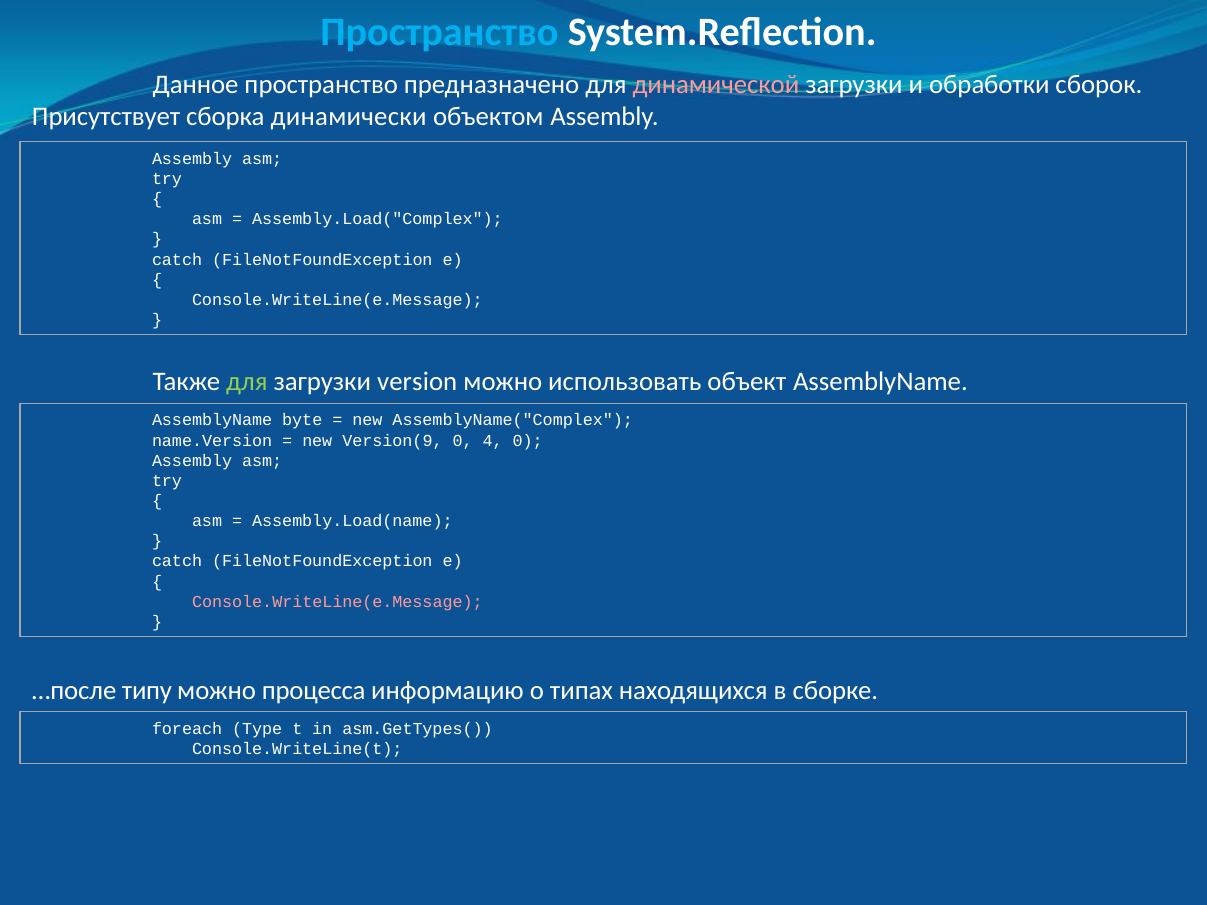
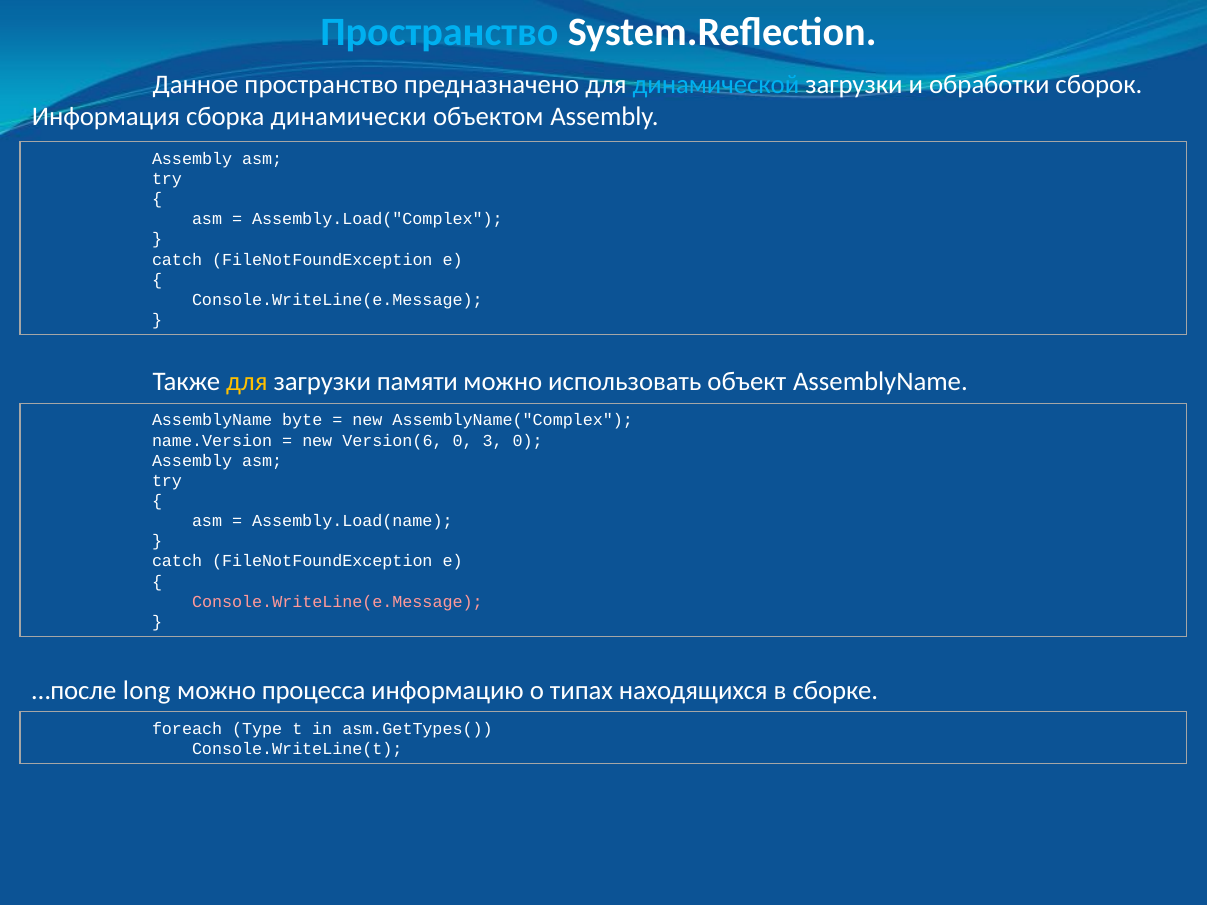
динамической colour: pink -> light blue
Присутствует: Присутствует -> Информация
для at (247, 382) colour: light green -> yellow
version: version -> памяти
Version(9: Version(9 -> Version(6
4: 4 -> 3
типу: типу -> long
